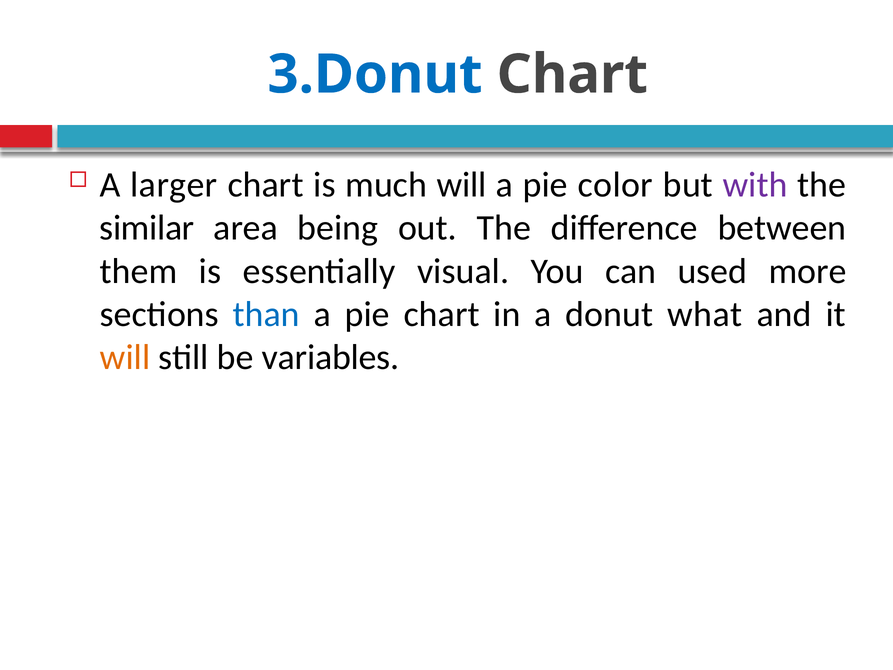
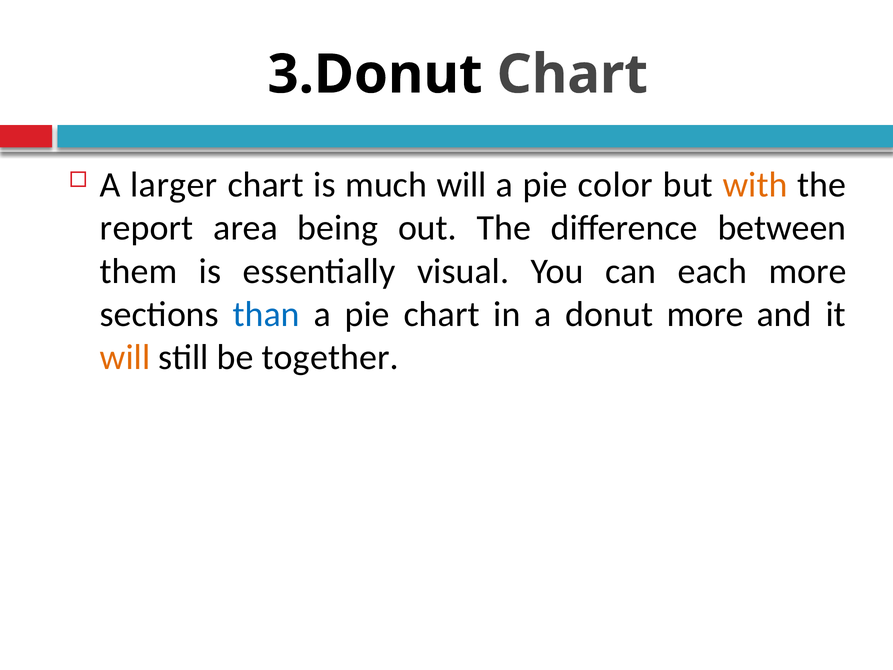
3.Donut colour: blue -> black
with colour: purple -> orange
similar: similar -> report
used: used -> each
donut what: what -> more
variables: variables -> together
